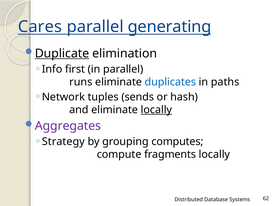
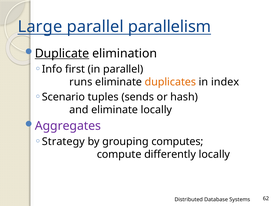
Cares: Cares -> Large
generating: generating -> parallelism
duplicates colour: blue -> orange
paths: paths -> index
Network: Network -> Scenario
locally at (156, 110) underline: present -> none
fragments: fragments -> differently
